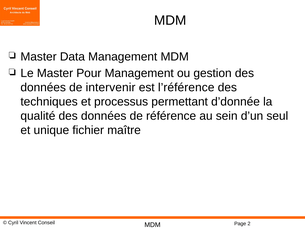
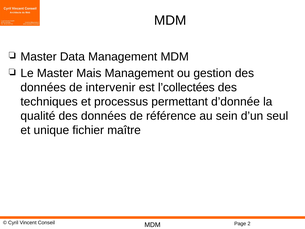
Pour: Pour -> Mais
l’référence: l’référence -> l’collectées
